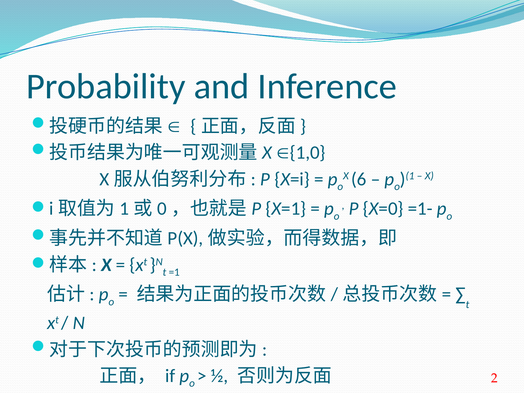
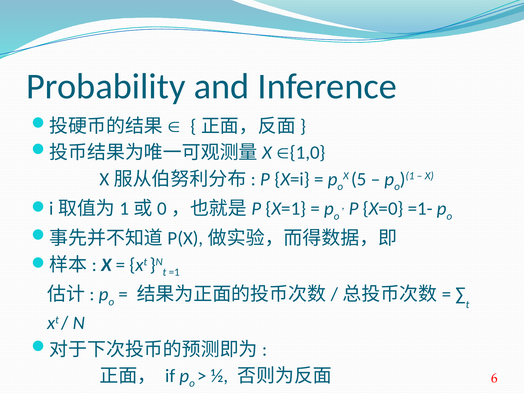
6: 6 -> 5
2: 2 -> 6
